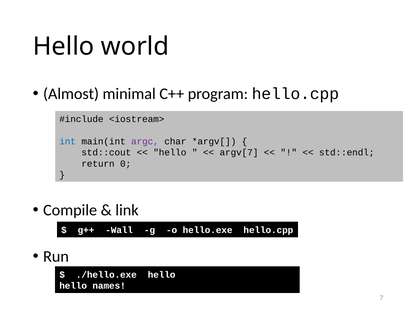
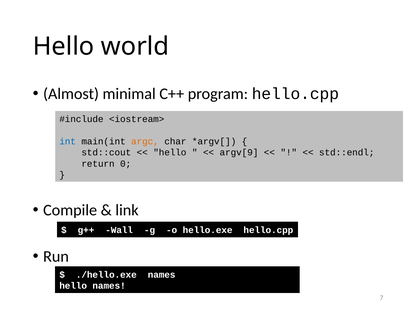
argc colour: purple -> orange
argv[7: argv[7 -> argv[9
./hello.exe hello: hello -> names
